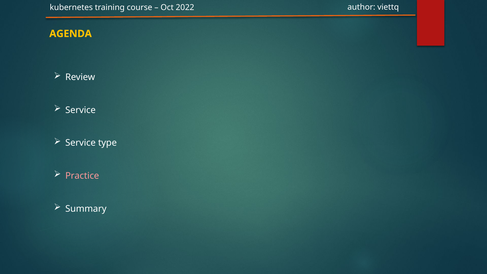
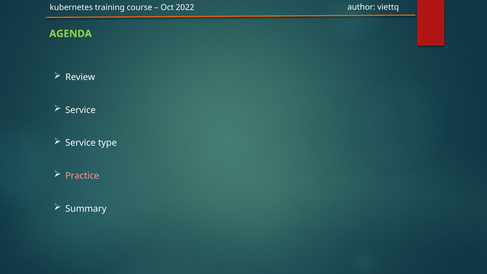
AGENDA colour: yellow -> light green
